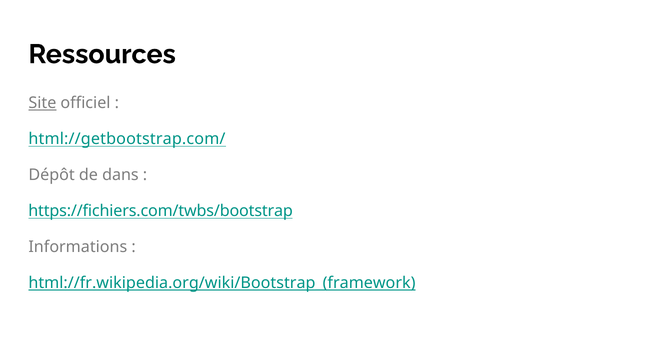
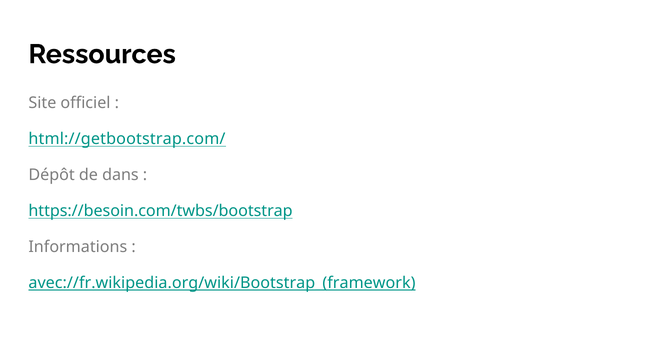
Site underline: present -> none
https://fichiers.com/twbs/bootstrap: https://fichiers.com/twbs/bootstrap -> https://besoin.com/twbs/bootstrap
html://fr.wikipedia.org/wiki/Bootstrap_(framework: html://fr.wikipedia.org/wiki/Bootstrap_(framework -> avec://fr.wikipedia.org/wiki/Bootstrap_(framework
